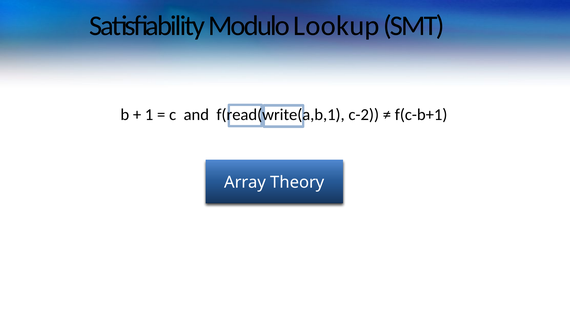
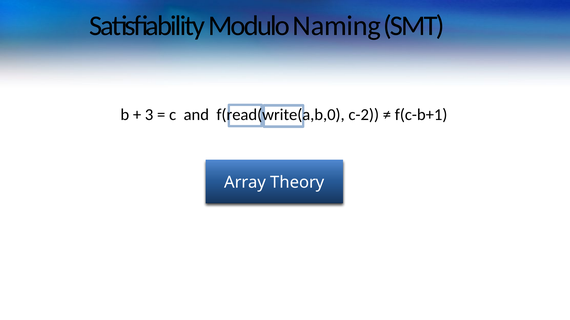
Lookup: Lookup -> Naming
1: 1 -> 3
f(read(write(a,b,1: f(read(write(a,b,1 -> f(read(write(a,b,0
